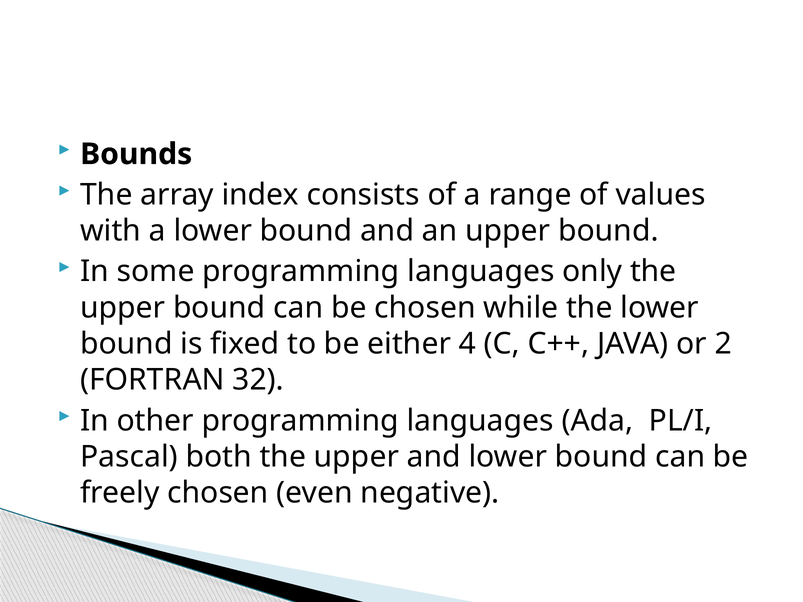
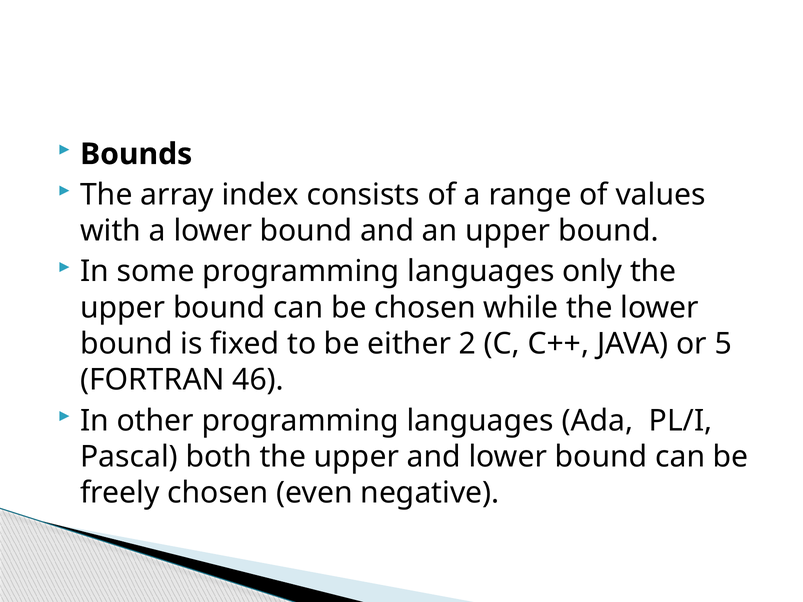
4: 4 -> 2
2: 2 -> 5
32: 32 -> 46
